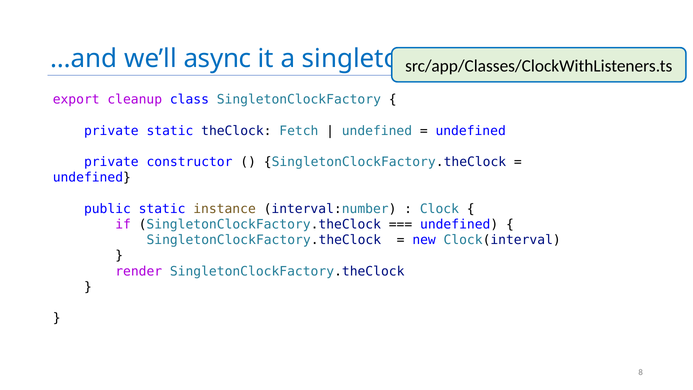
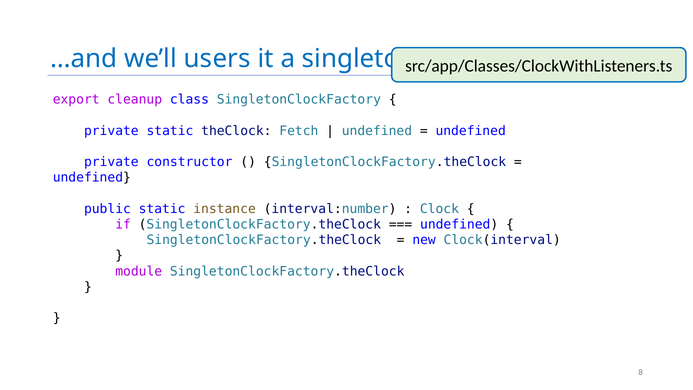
async: async -> users
render: render -> module
